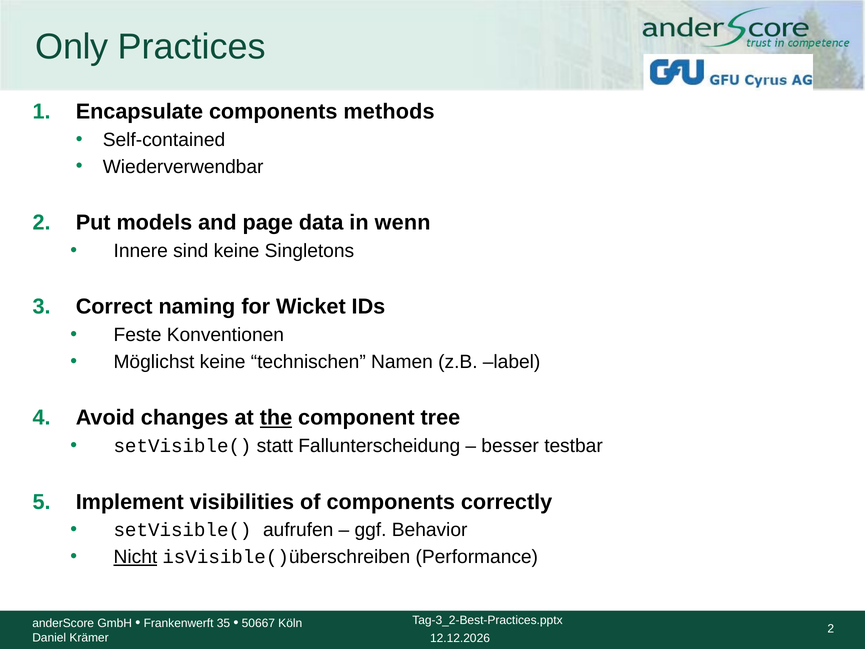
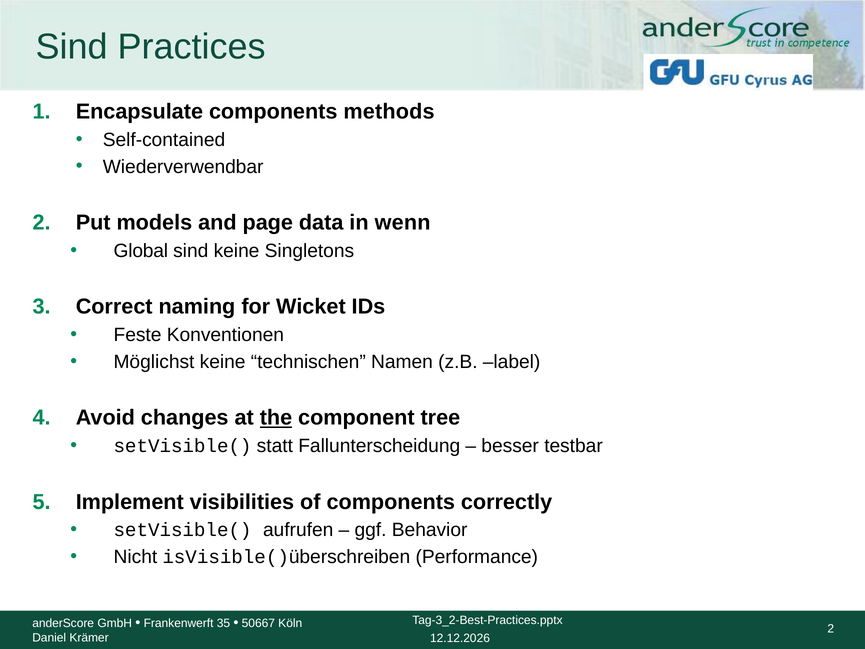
Only at (72, 47): Only -> Sind
Innere: Innere -> Global
Nicht underline: present -> none
